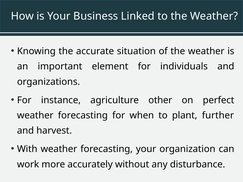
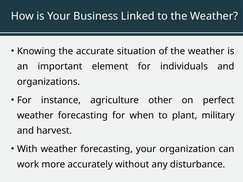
further: further -> military
